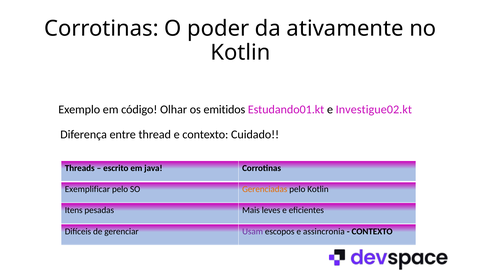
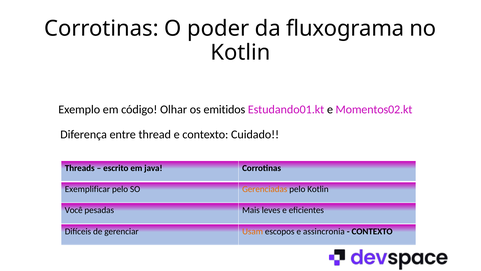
ativamente: ativamente -> fluxograma
Investigue02.kt: Investigue02.kt -> Momentos02.kt
Itens: Itens -> Você
Usam colour: purple -> orange
